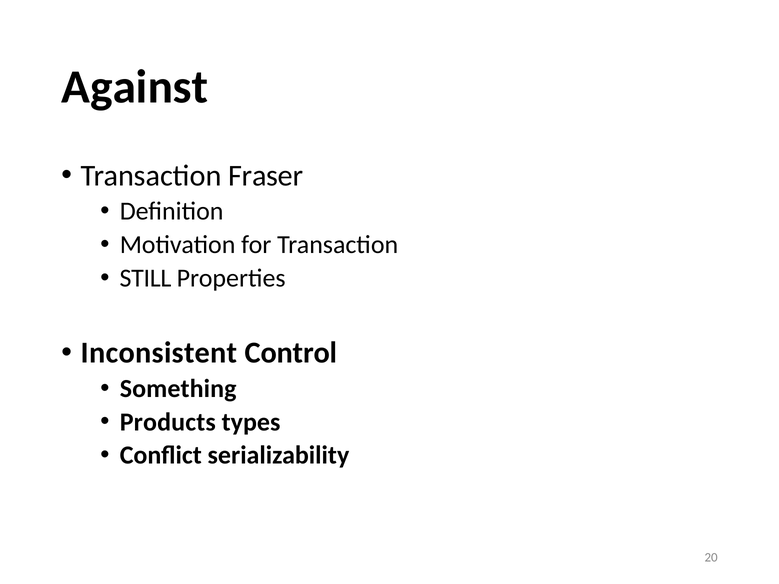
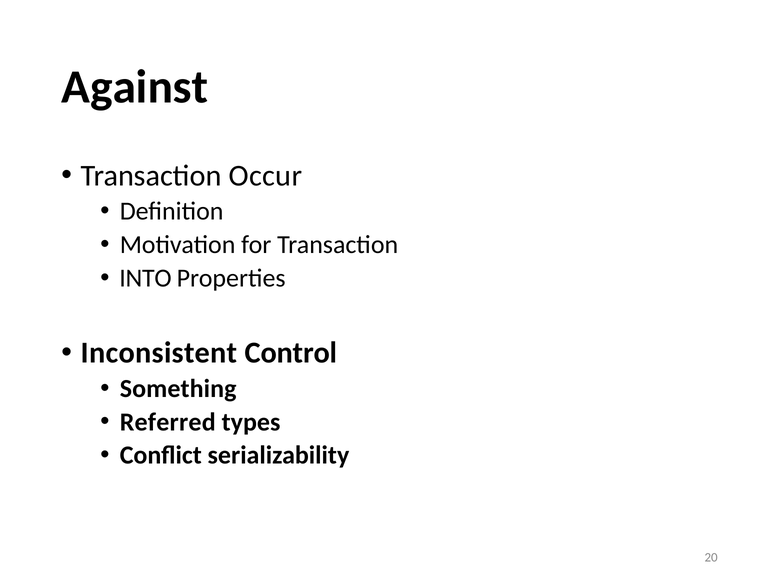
Fraser: Fraser -> Occur
STILL: STILL -> INTO
Products: Products -> Referred
